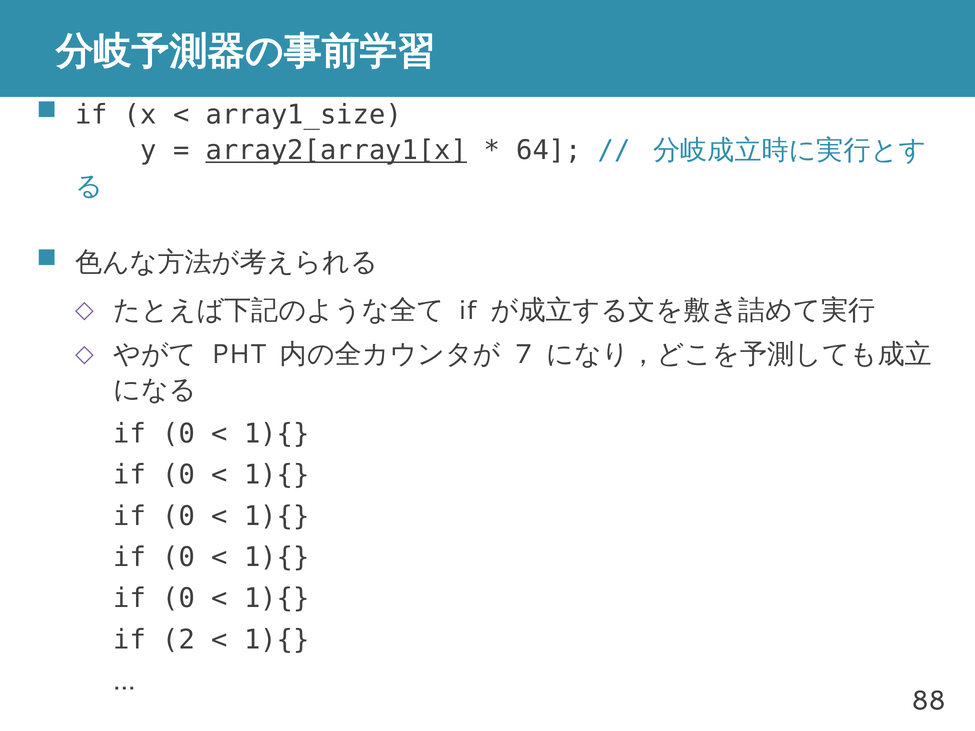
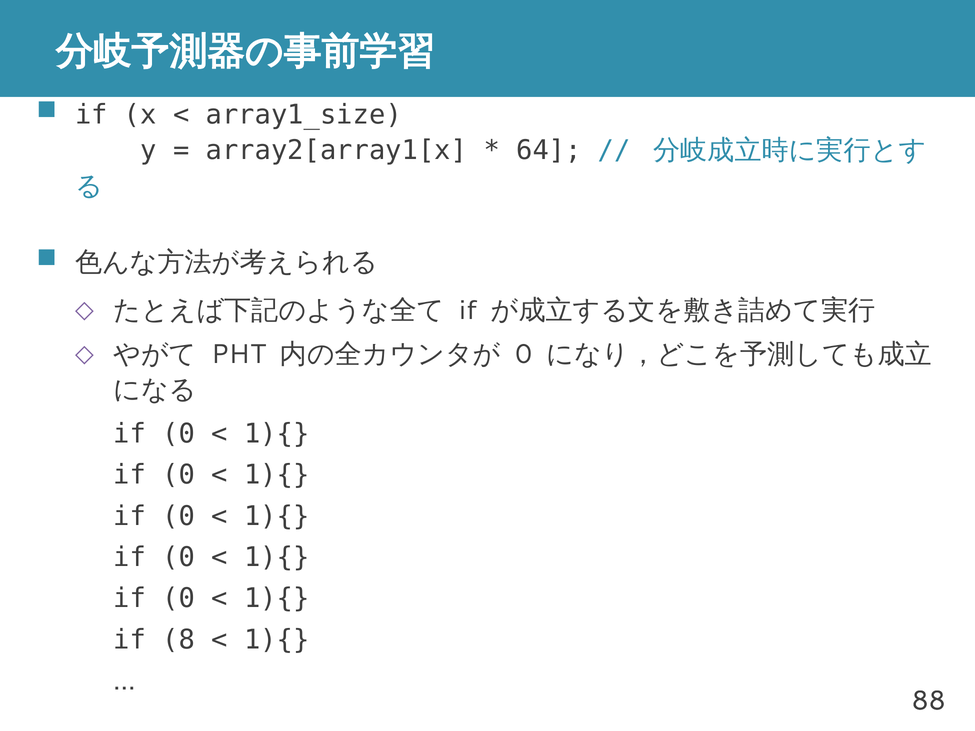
array2[array1[x underline: present -> none
7 at (524, 354): 7 -> 0
2: 2 -> 8
